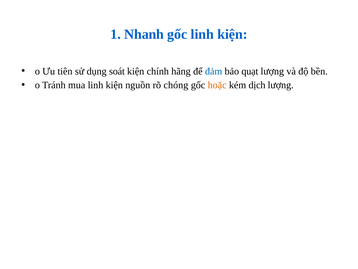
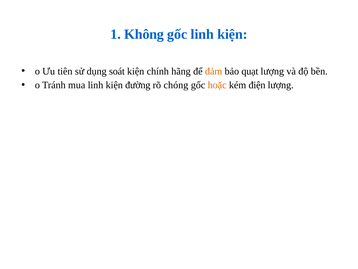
Nhanh: Nhanh -> Không
đảm colour: blue -> orange
nguồn: nguồn -> đường
dịch: dịch -> điện
